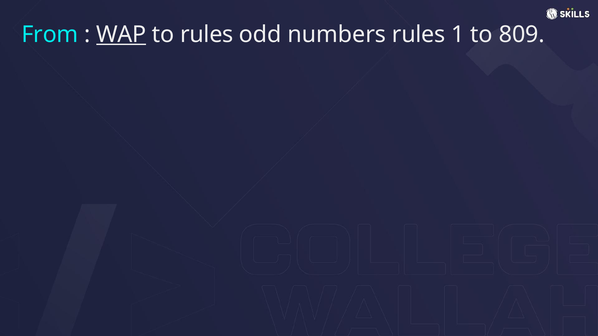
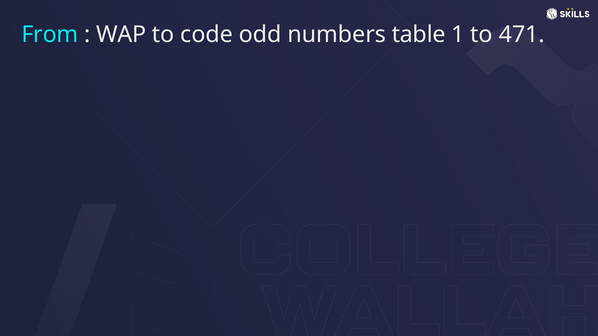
WAP underline: present -> none
to rules: rules -> code
numbers rules: rules -> table
809: 809 -> 471
